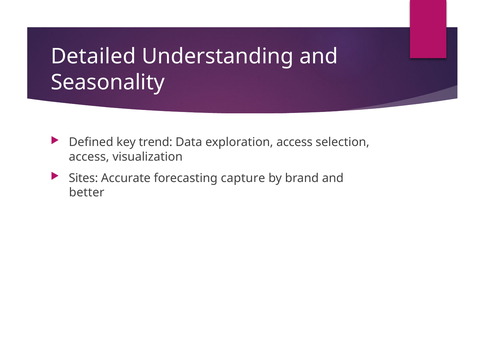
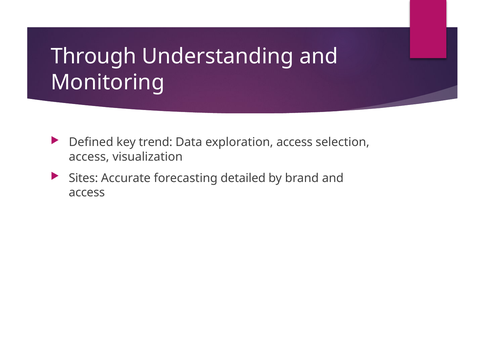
Detailed: Detailed -> Through
Seasonality: Seasonality -> Monitoring
capture: capture -> detailed
better at (87, 193): better -> access
